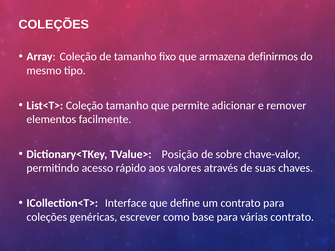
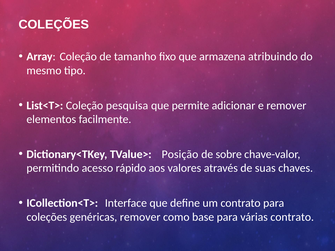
definirmos: definirmos -> atribuindo
Coleção tamanho: tamanho -> pesquisa
genéricas escrever: escrever -> remover
